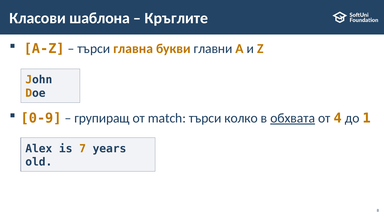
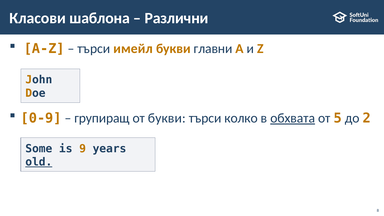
Кръглите: Кръглите -> Различни
главна: главна -> имейл
от match: match -> букви
4: 4 -> 5
1: 1 -> 2
Alex: Alex -> Some
7: 7 -> 9
old underline: none -> present
